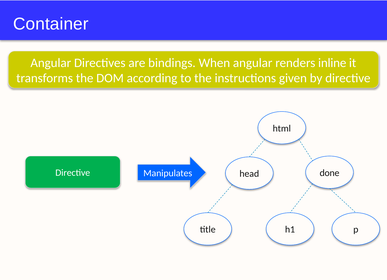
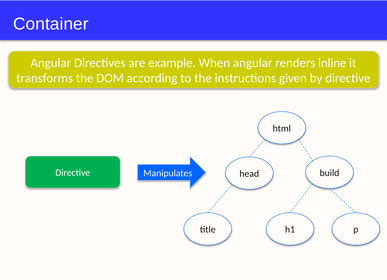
bindings: bindings -> example
done: done -> build
